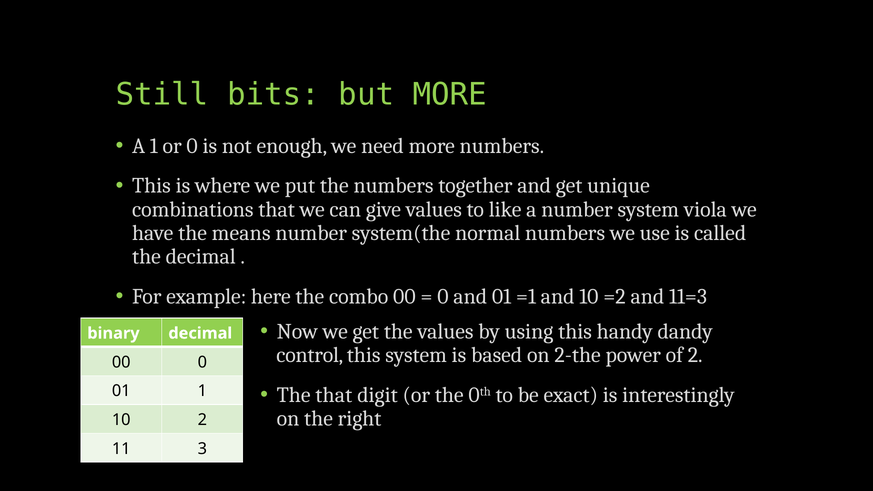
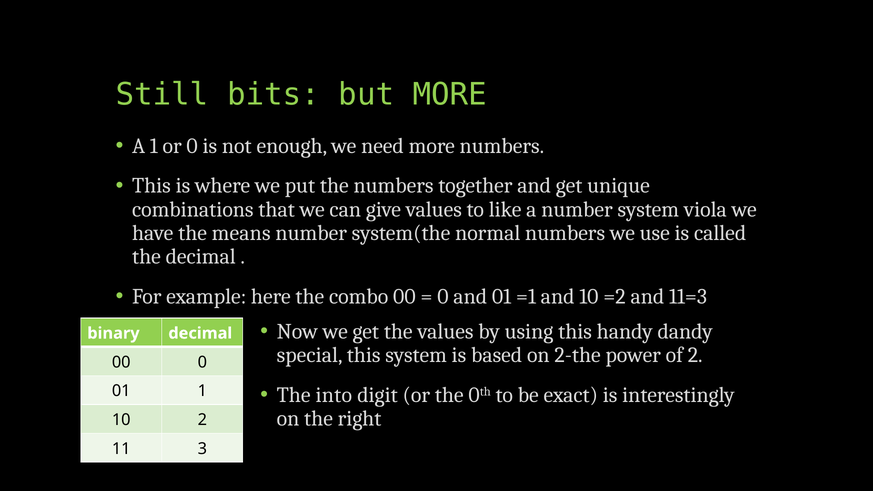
control: control -> special
The that: that -> into
